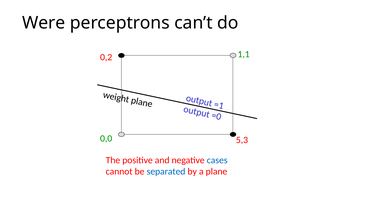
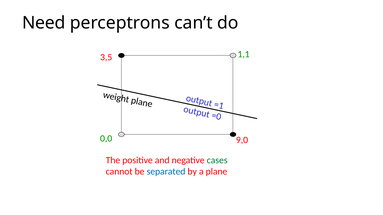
Were: Were -> Need
0,2: 0,2 -> 3,5
5,3: 5,3 -> 9,0
cases colour: blue -> green
